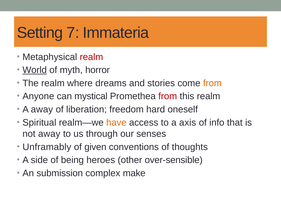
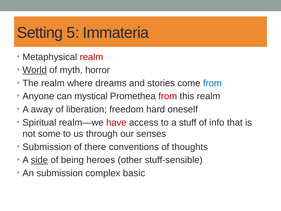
7: 7 -> 5
from at (212, 83) colour: orange -> blue
have colour: orange -> red
axis: axis -> stuff
not away: away -> some
Unframably at (47, 147): Unframably -> Submission
given: given -> there
side underline: none -> present
over-sensible: over-sensible -> stuff-sensible
make: make -> basic
